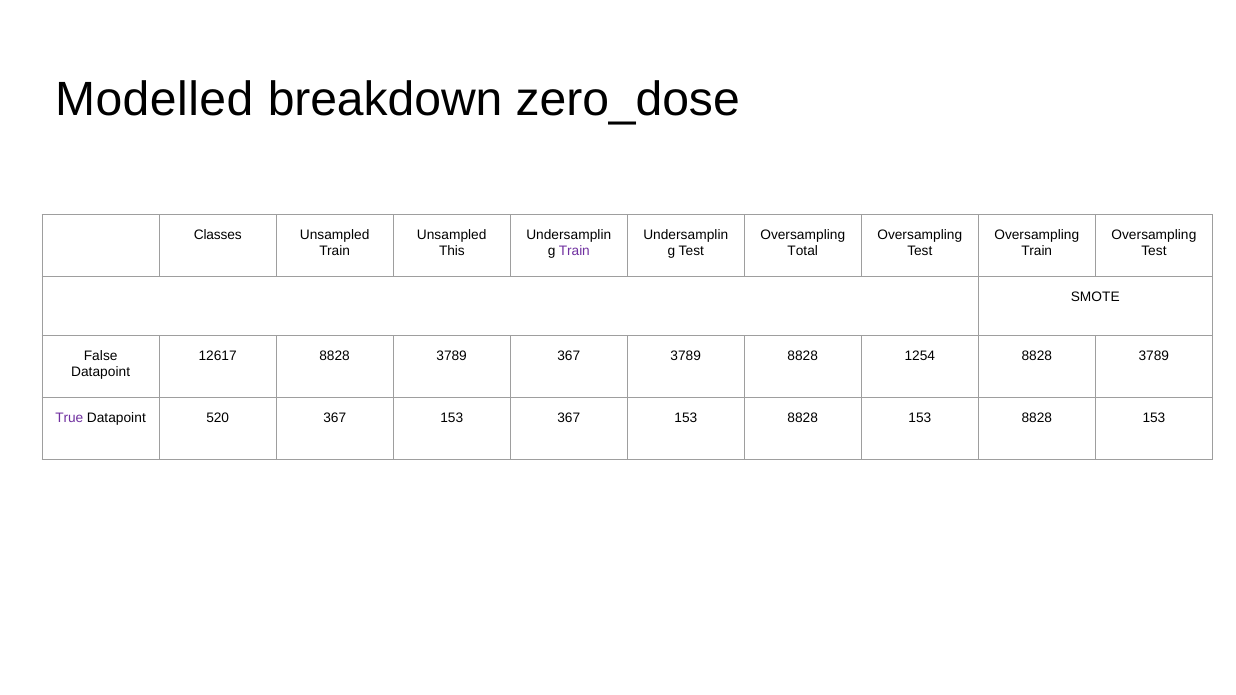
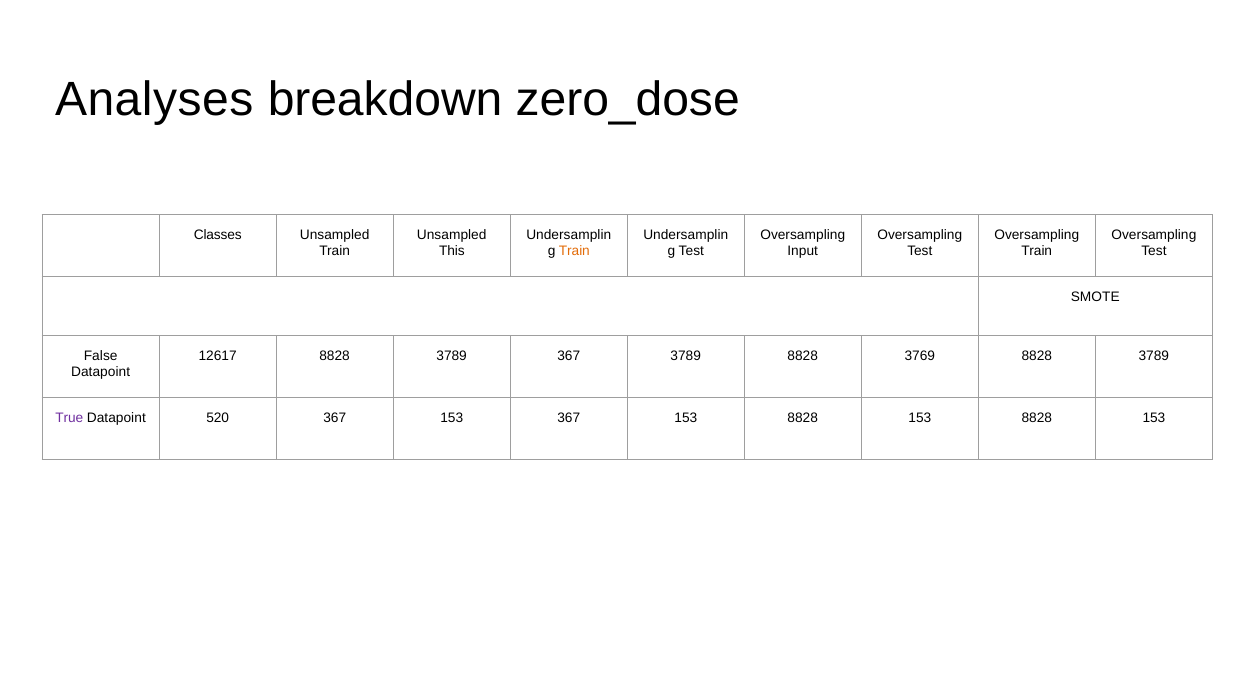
Modelled: Modelled -> Analyses
Train at (574, 251) colour: purple -> orange
Total: Total -> Input
1254: 1254 -> 3769
